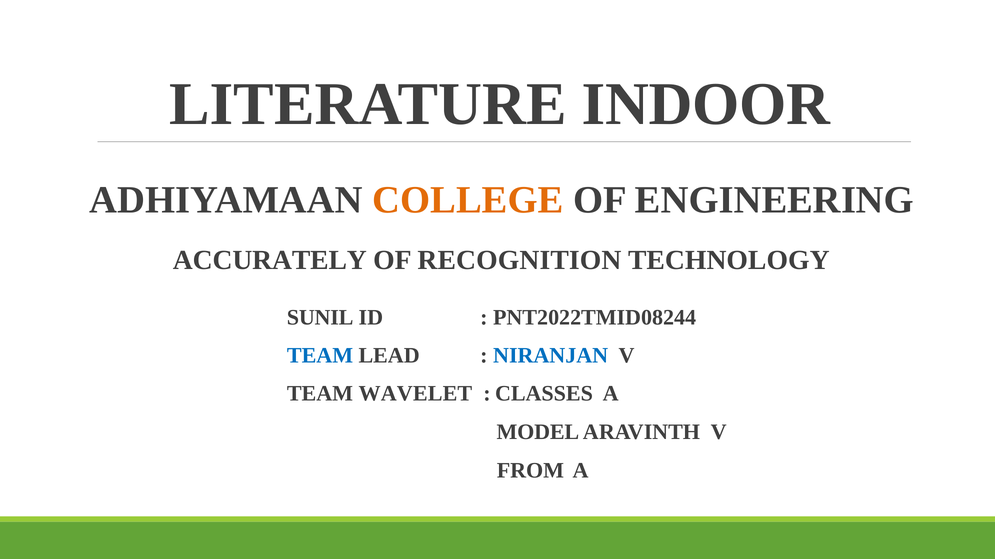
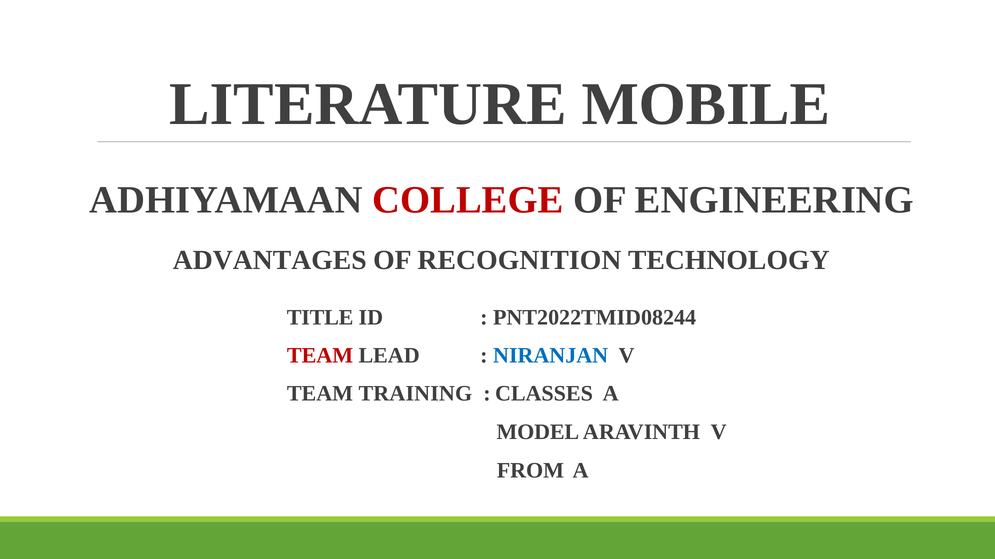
INDOOR: INDOOR -> MOBILE
COLLEGE colour: orange -> red
ACCURATELY: ACCURATELY -> ADVANTAGES
SUNIL: SUNIL -> TITLE
TEAM at (320, 356) colour: blue -> red
WAVELET: WAVELET -> TRAINING
